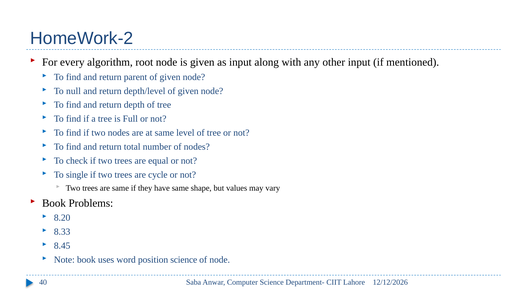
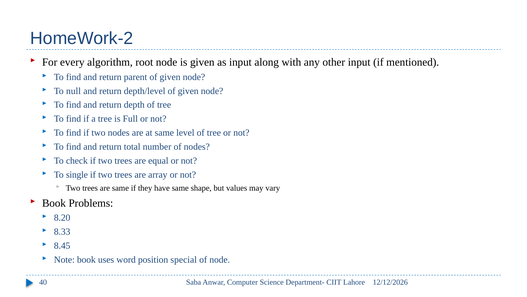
cycle: cycle -> array
position science: science -> special
